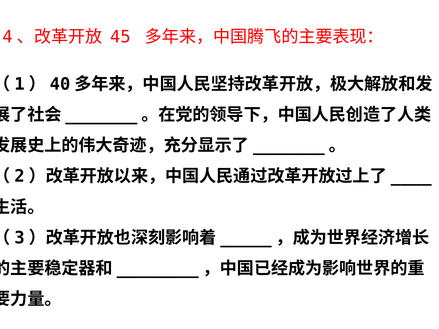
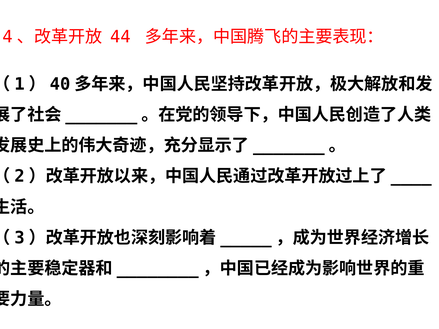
45: 45 -> 44
